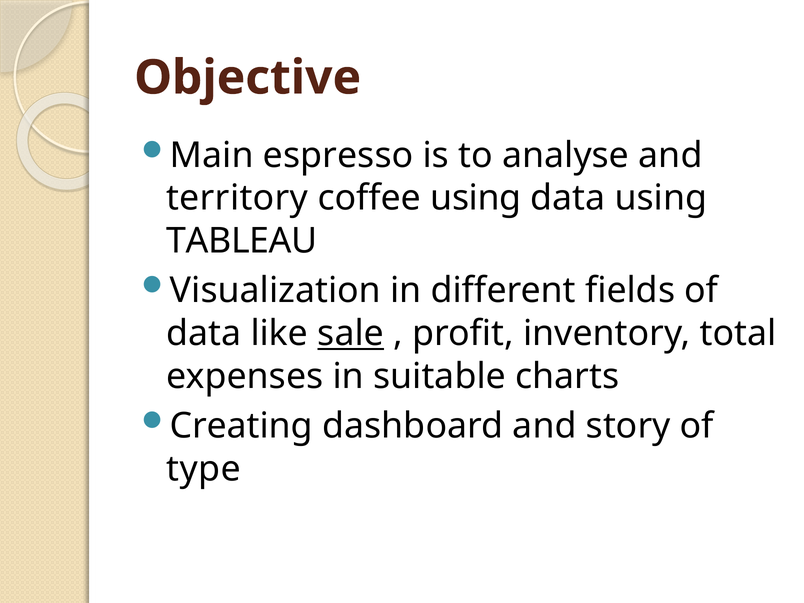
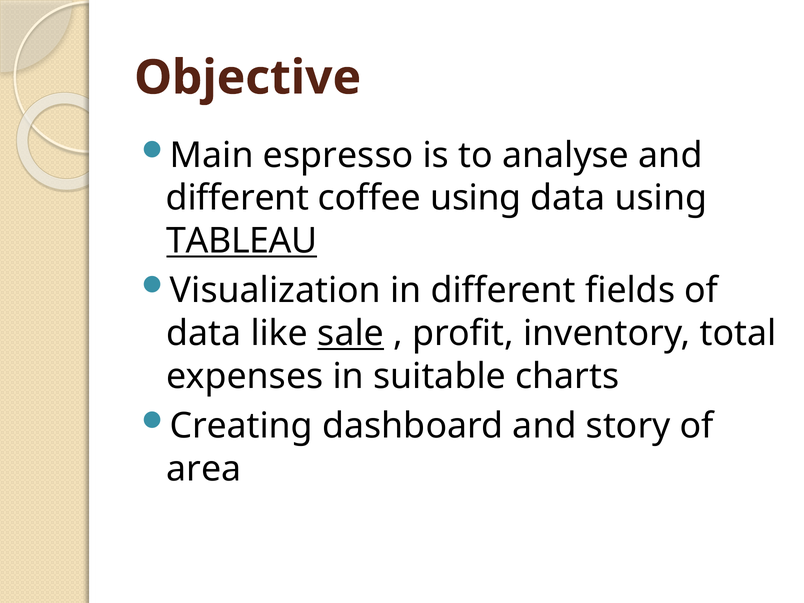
territory at (237, 198): territory -> different
TABLEAU underline: none -> present
type: type -> area
